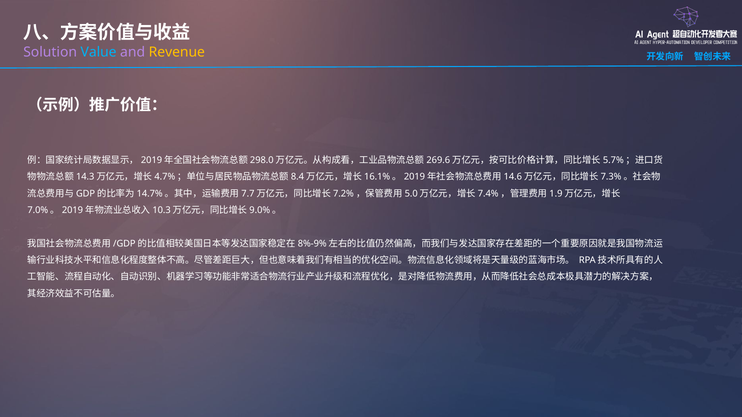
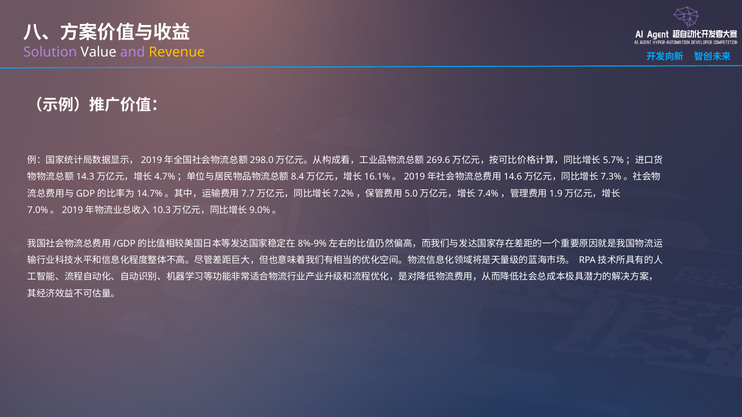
Value colour: light blue -> white
